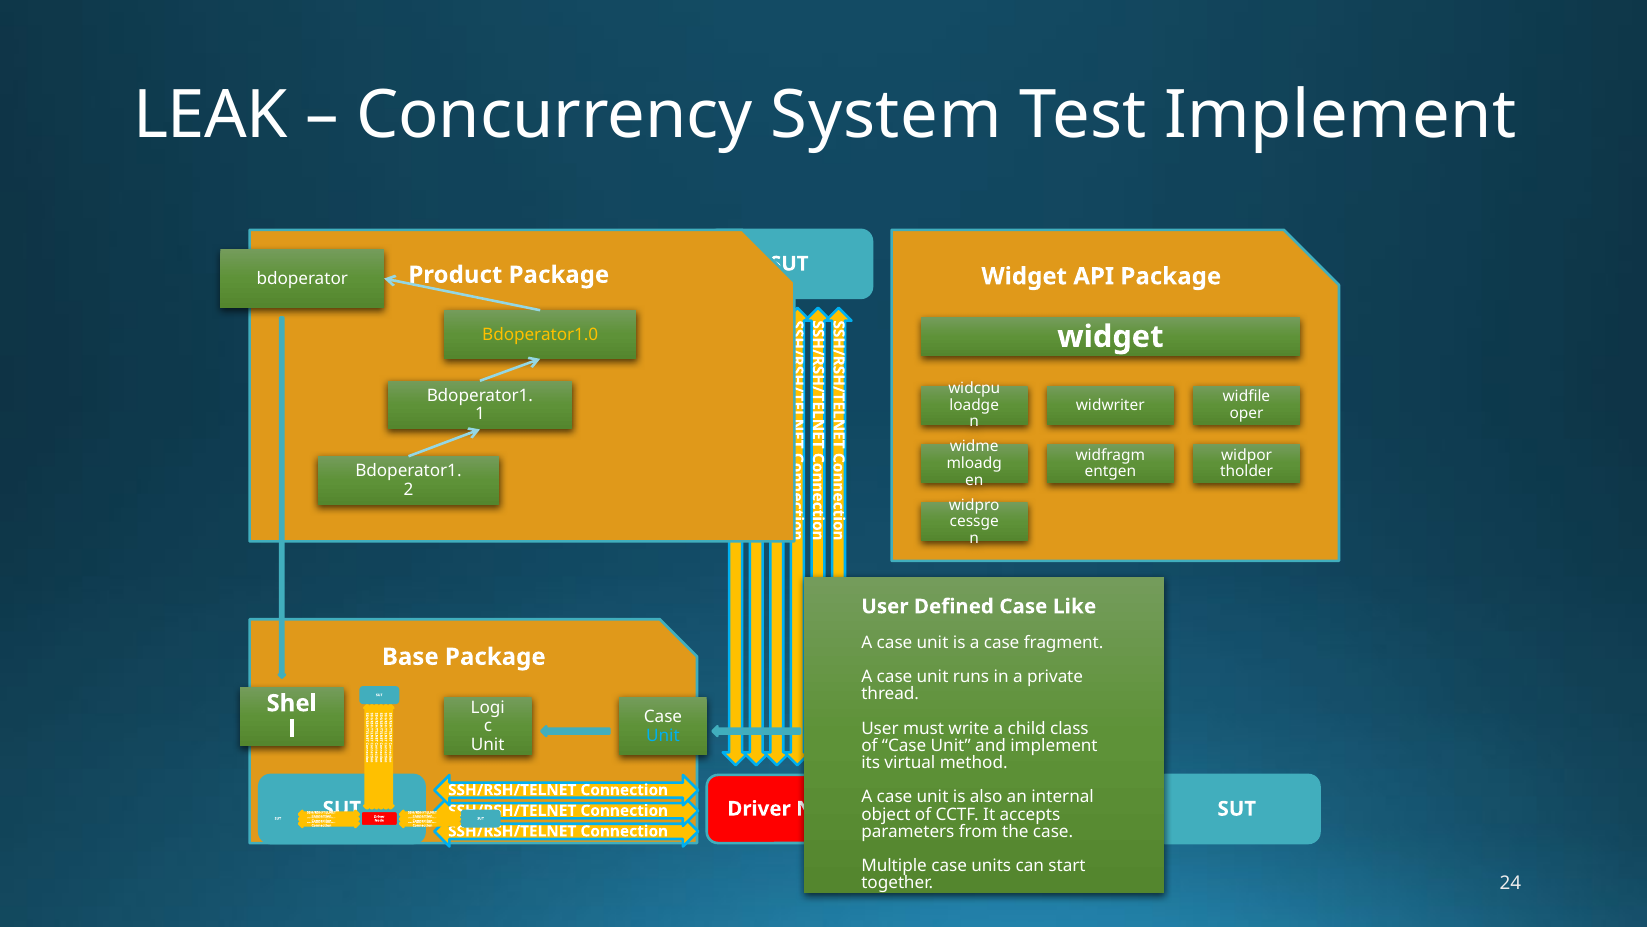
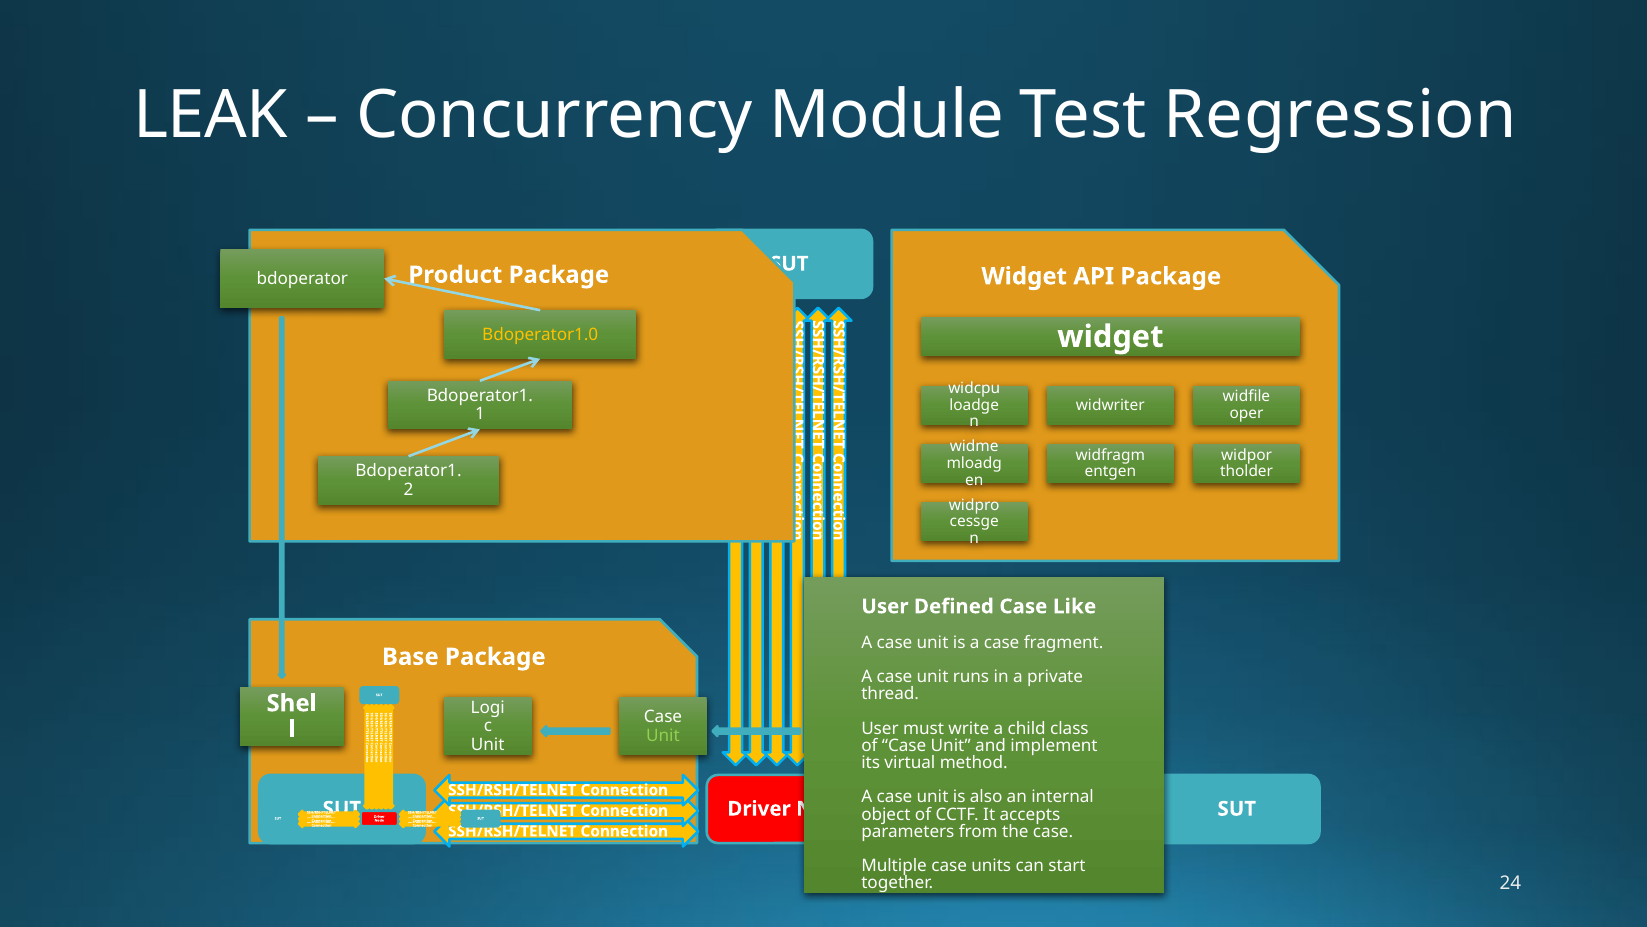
System: System -> Module
Test Implement: Implement -> Regression
Unit at (663, 735) colour: light blue -> light green
